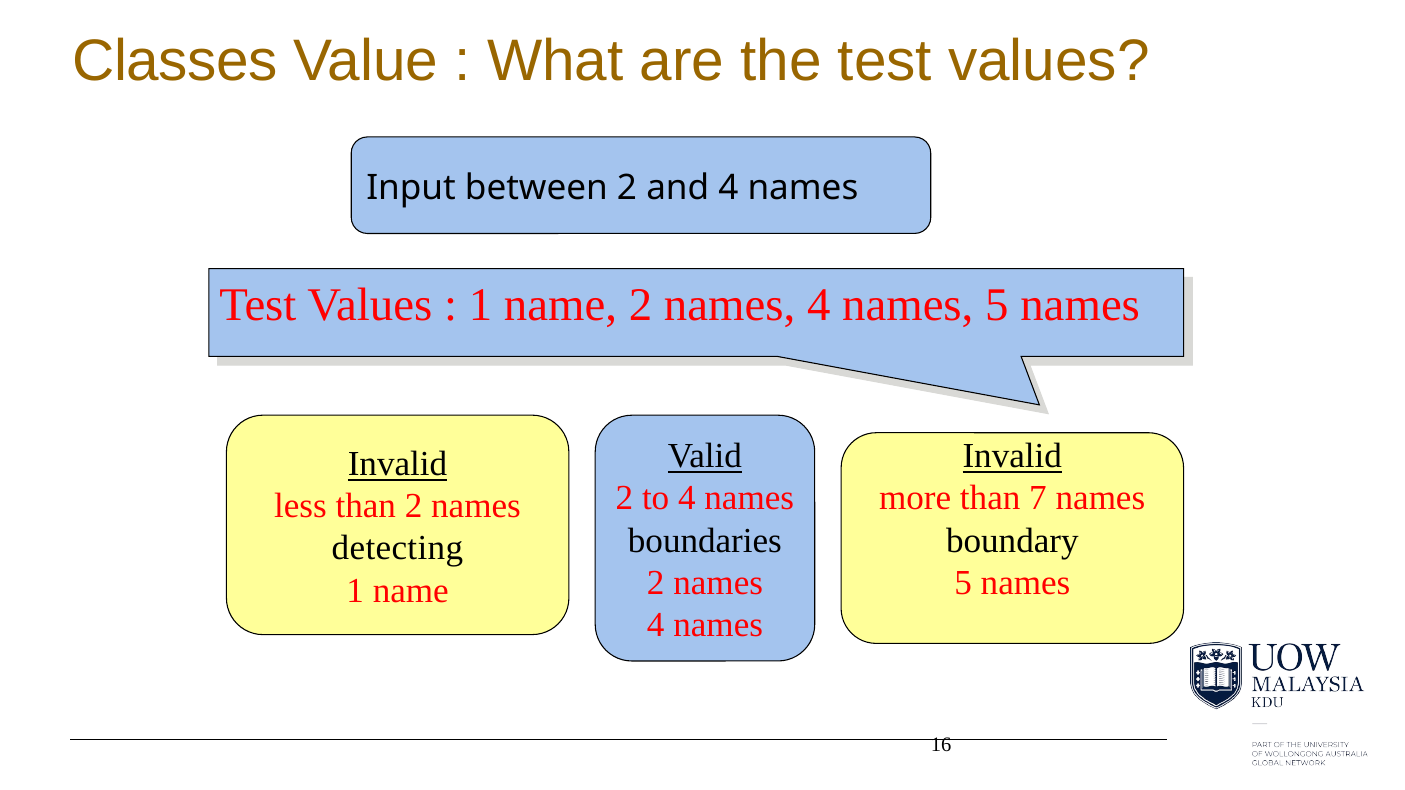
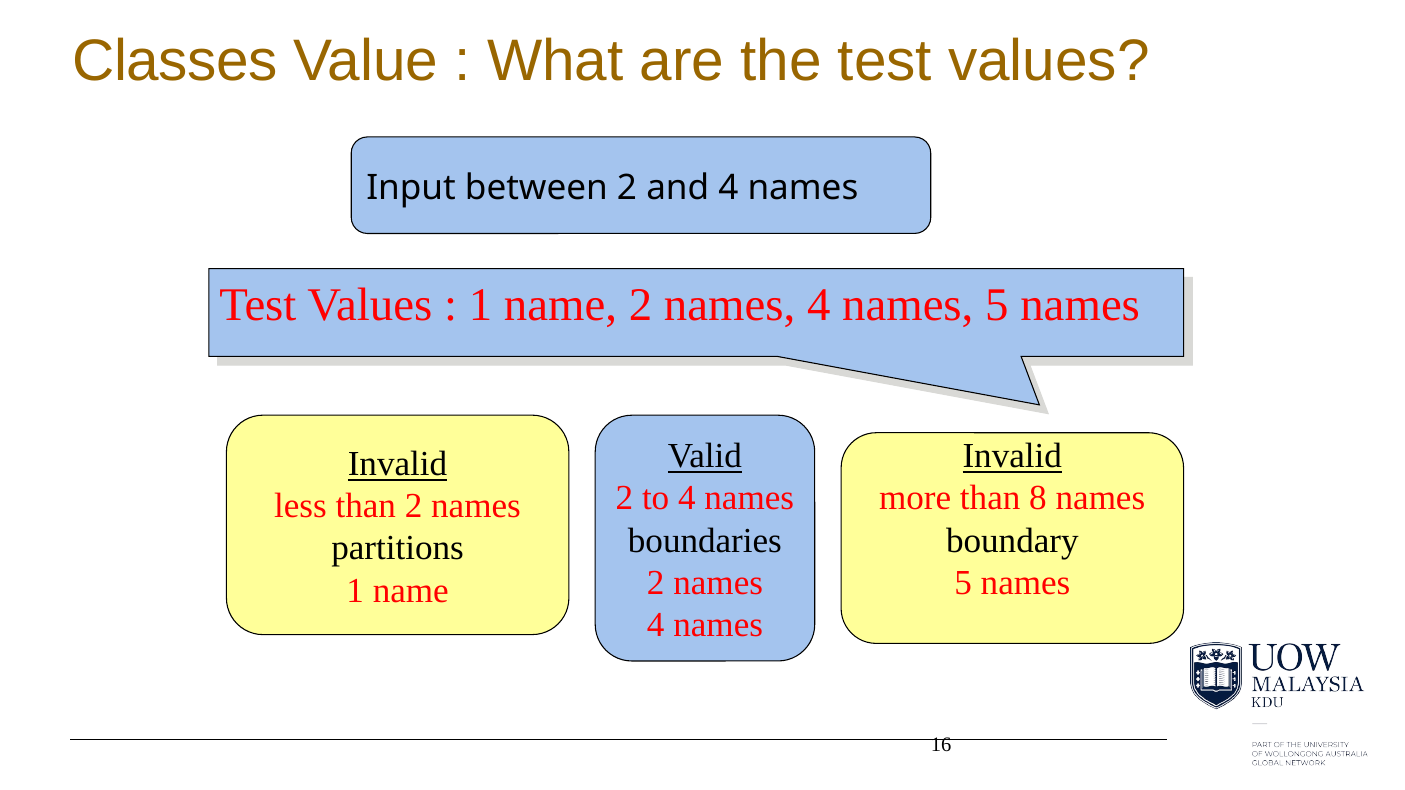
7: 7 -> 8
detecting: detecting -> partitions
